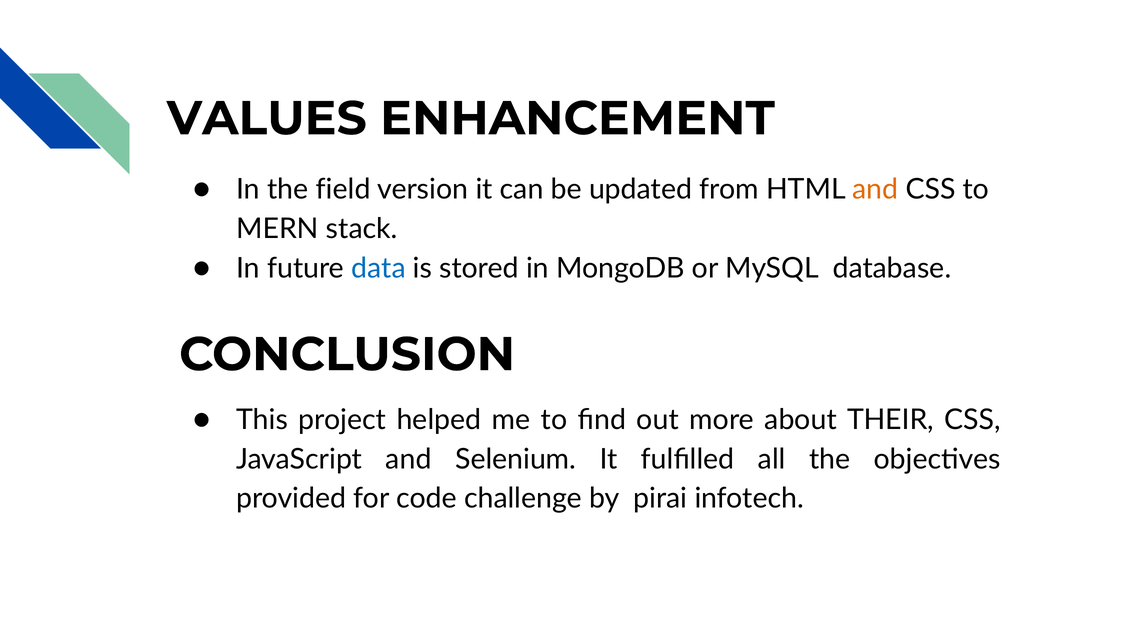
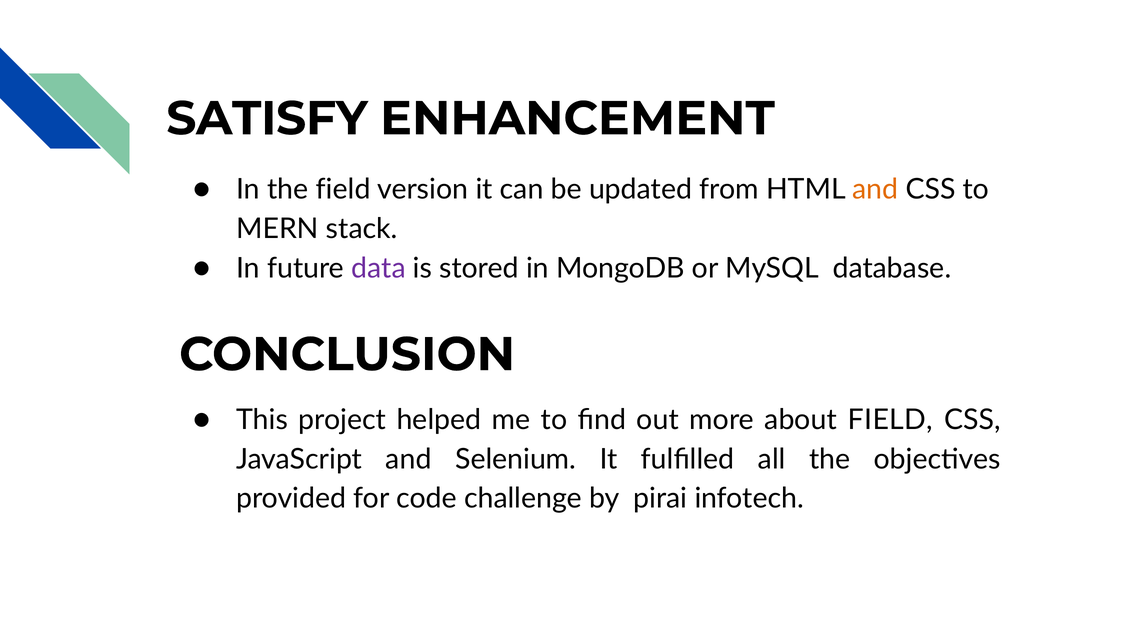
VALUES: VALUES -> SATISFY
data colour: blue -> purple
about THEIR: THEIR -> FIELD
